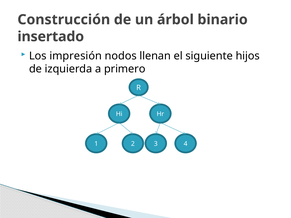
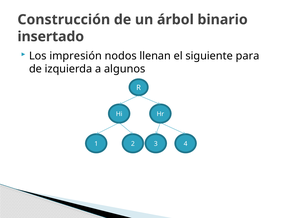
hijos: hijos -> para
primero: primero -> algunos
